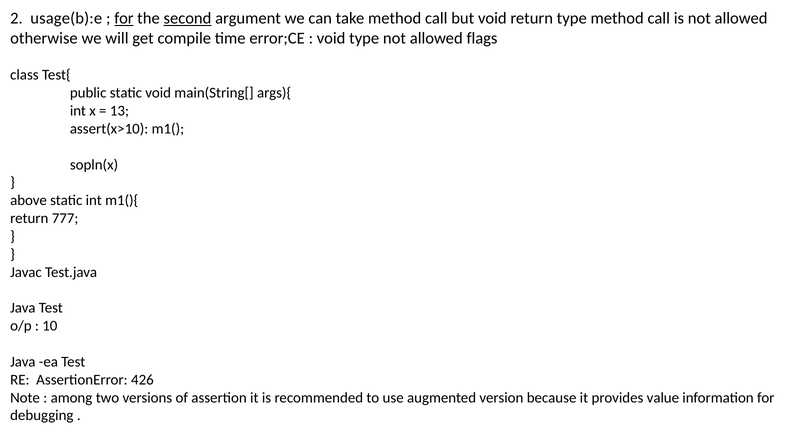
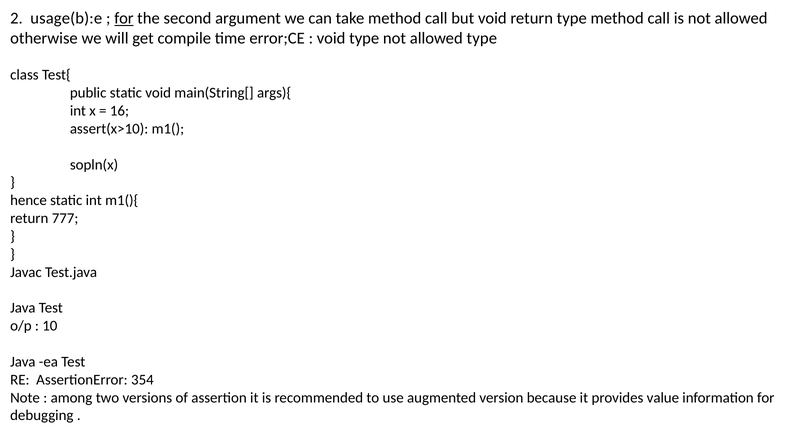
second underline: present -> none
allowed flags: flags -> type
13: 13 -> 16
above: above -> hence
426: 426 -> 354
